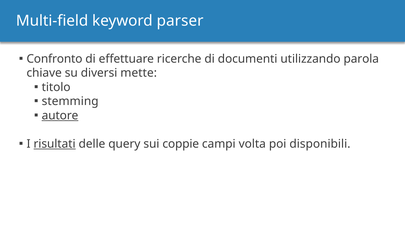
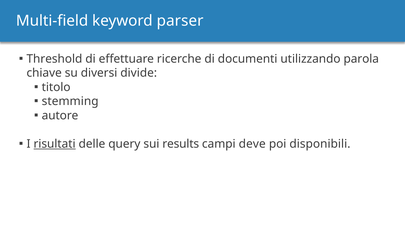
Confronto: Confronto -> Threshold
mette: mette -> divide
autore underline: present -> none
coppie: coppie -> results
volta: volta -> deve
